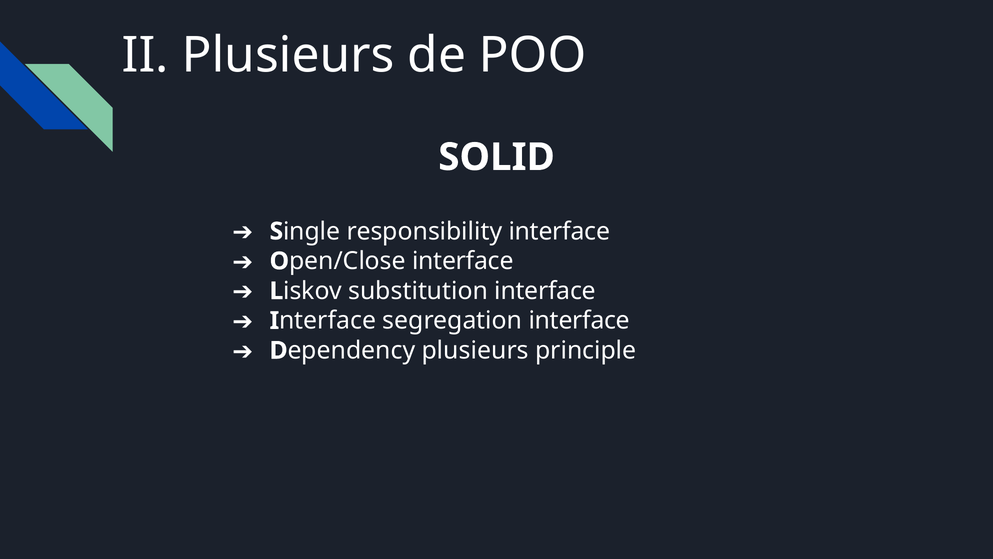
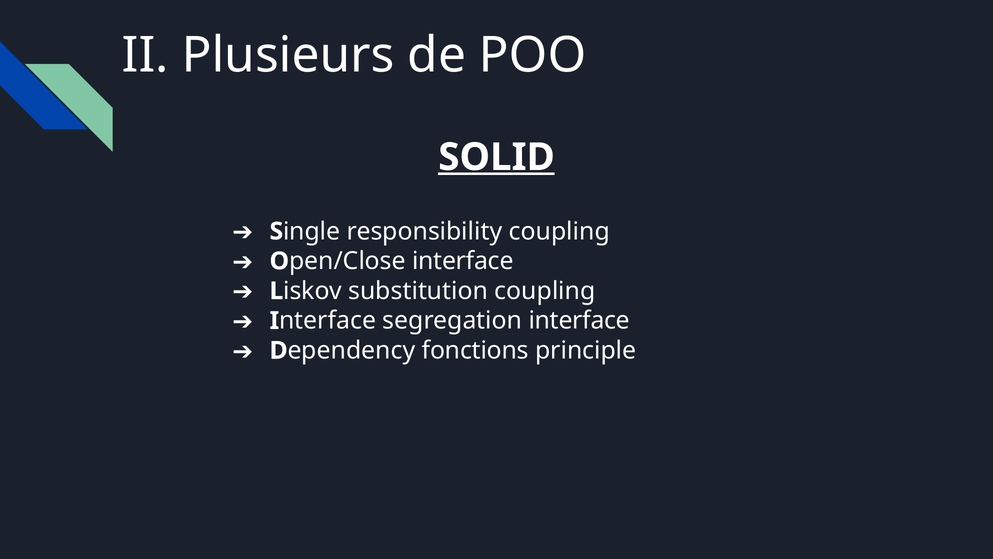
SOLID underline: none -> present
responsibility interface: interface -> coupling
substitution interface: interface -> coupling
plusieurs at (475, 350): plusieurs -> fonctions
